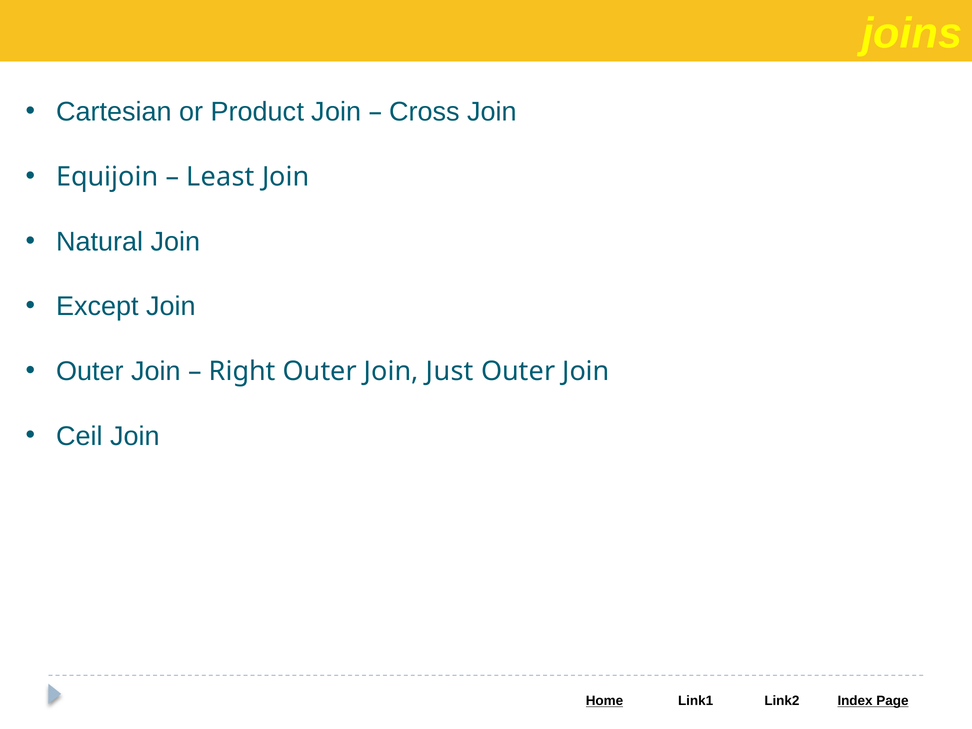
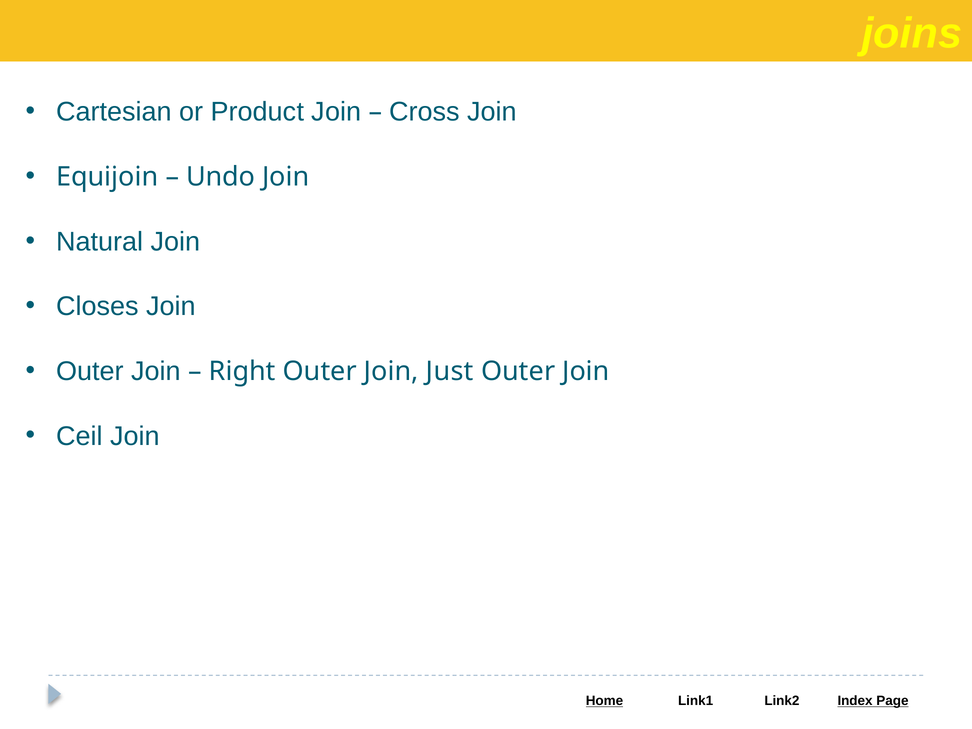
Least: Least -> Undo
Except: Except -> Closes
